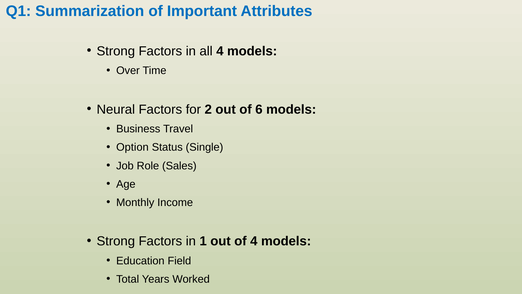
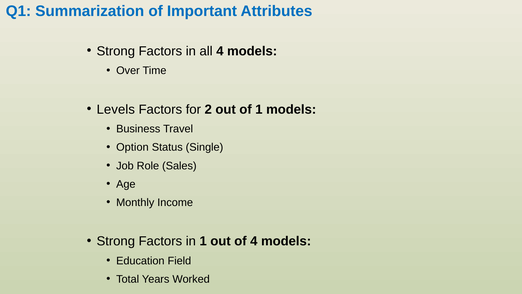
Neural: Neural -> Levels
of 6: 6 -> 1
